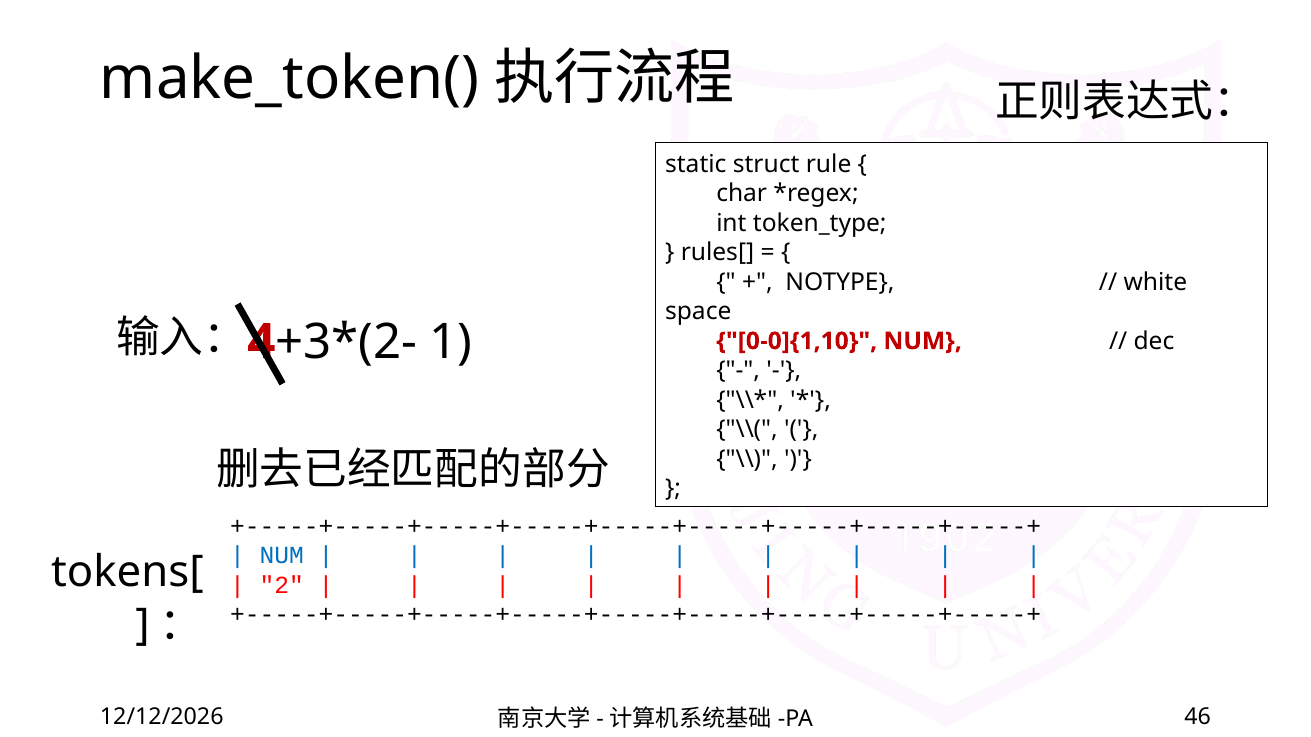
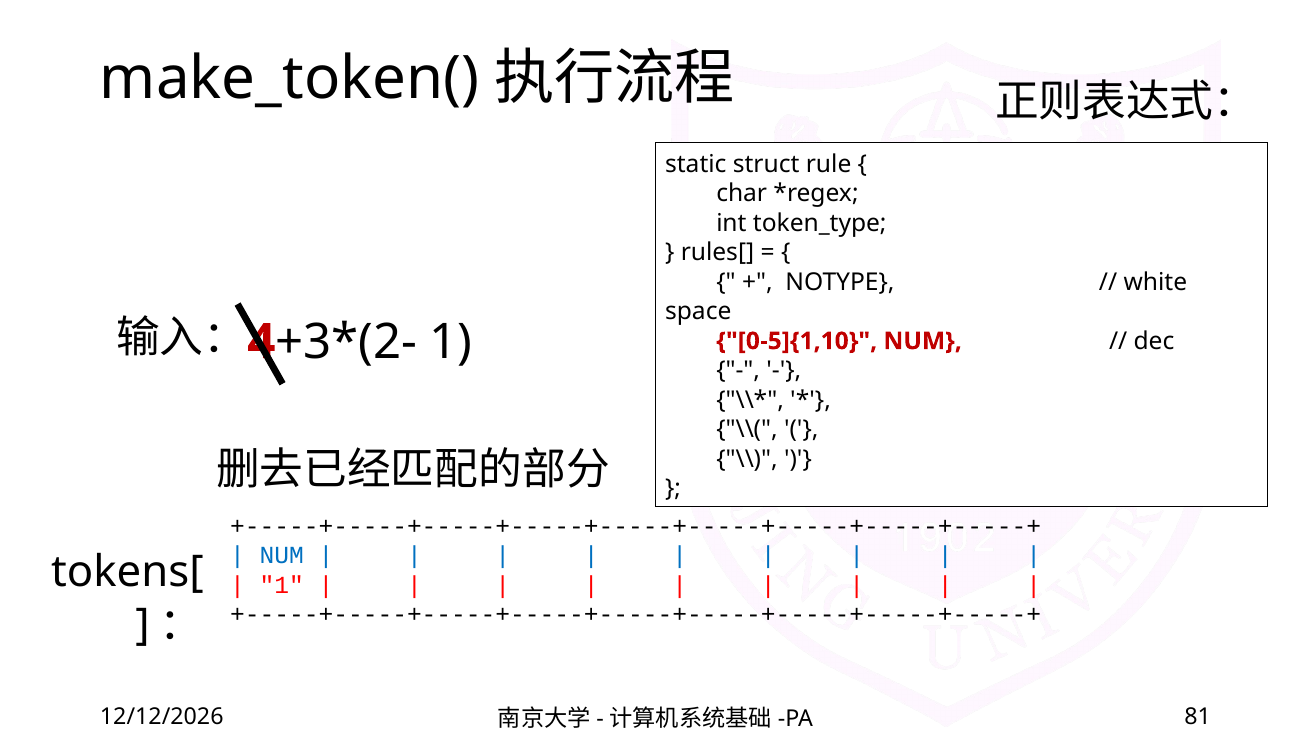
0-0]{1,10: 0-0]{1,10 -> 0-5]{1,10
2 at (282, 586): 2 -> 1
46: 46 -> 81
